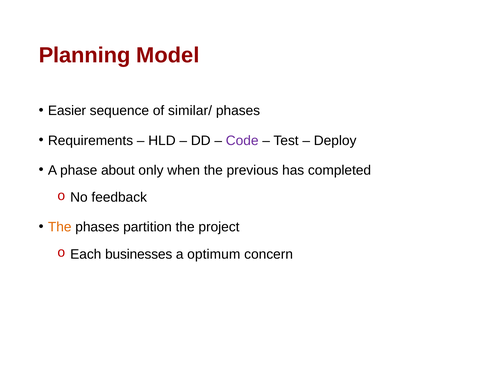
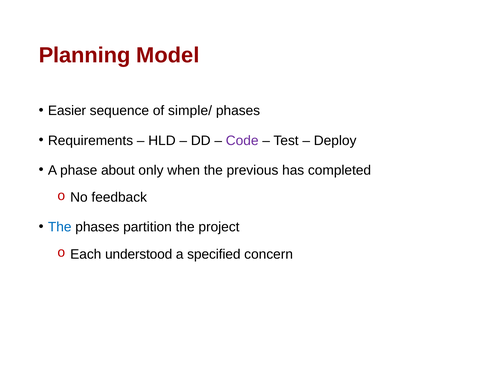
similar/: similar/ -> simple/
The at (60, 227) colour: orange -> blue
businesses: businesses -> understood
optimum: optimum -> specified
